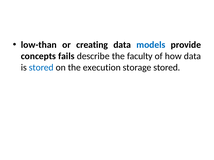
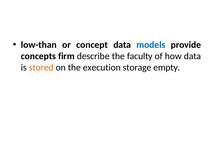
creating: creating -> concept
fails: fails -> firm
stored at (41, 68) colour: blue -> orange
storage stored: stored -> empty
